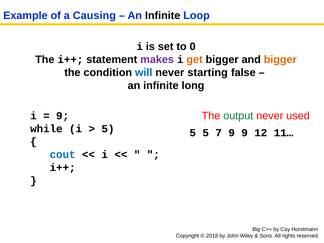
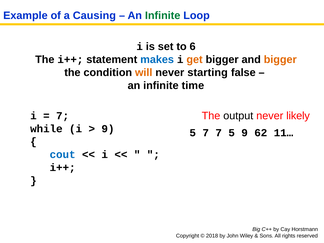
Infinite at (163, 16) colour: black -> green
0: 0 -> 6
makes colour: purple -> blue
will colour: blue -> orange
long: long -> time
output colour: green -> black
used: used -> likely
9 at (63, 116): 9 -> 7
5 at (108, 129): 5 -> 9
5 5: 5 -> 7
7 9: 9 -> 5
12: 12 -> 62
